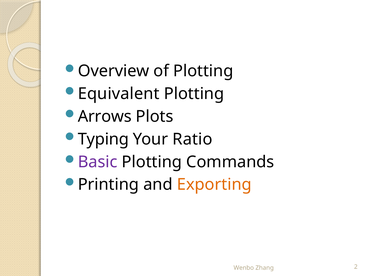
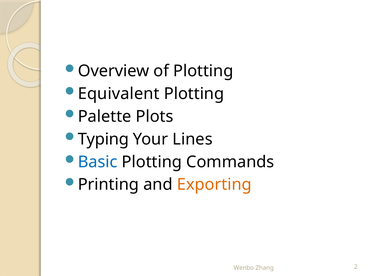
Arrows: Arrows -> Palette
Ratio: Ratio -> Lines
Basic colour: purple -> blue
